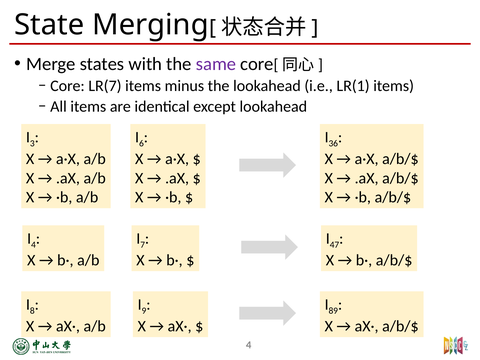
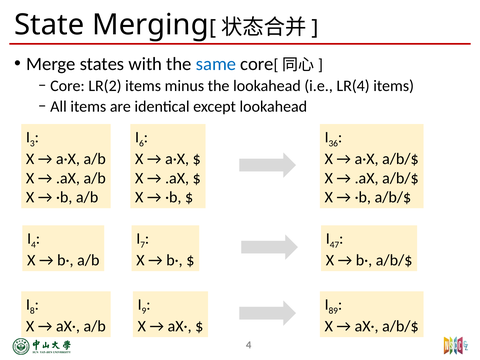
same colour: purple -> blue
LR(7: LR(7 -> LR(2
LR(1: LR(1 -> LR(4
